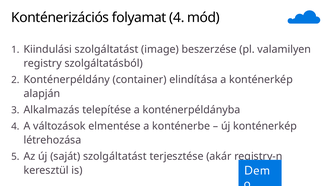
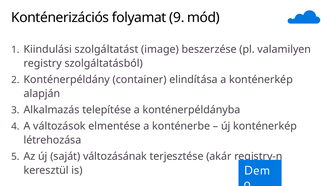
folyamat 4: 4 -> 9
saját szolgáltatást: szolgáltatást -> változásának
